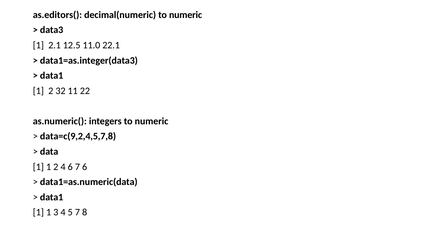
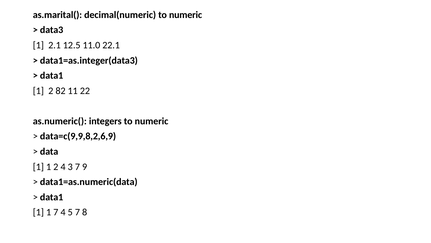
as.editors(: as.editors( -> as.marital(
32: 32 -> 82
data=c(9,2,4,5,7,8: data=c(9,2,4,5,7,8 -> data=c(9,9,8,2,6,9
4 6: 6 -> 3
7 6: 6 -> 9
1 3: 3 -> 7
